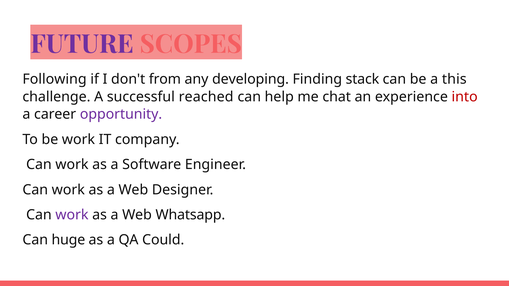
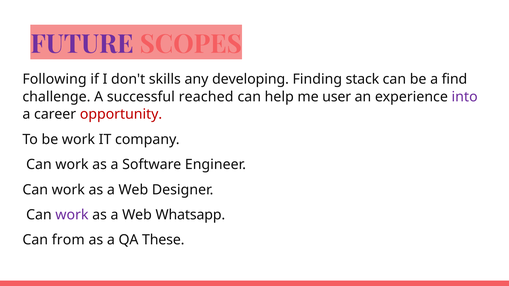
from: from -> skills
this: this -> find
chat: chat -> user
into colour: red -> purple
opportunity colour: purple -> red
huge: huge -> from
Could: Could -> These
